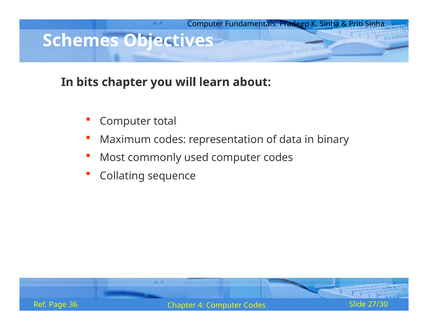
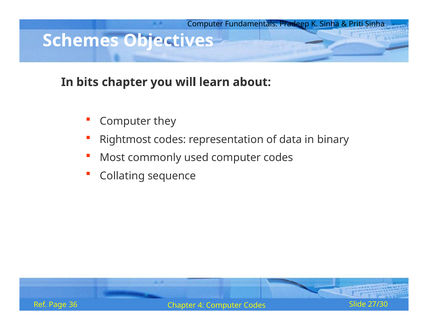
total: total -> they
Maximum: Maximum -> Rightmost
